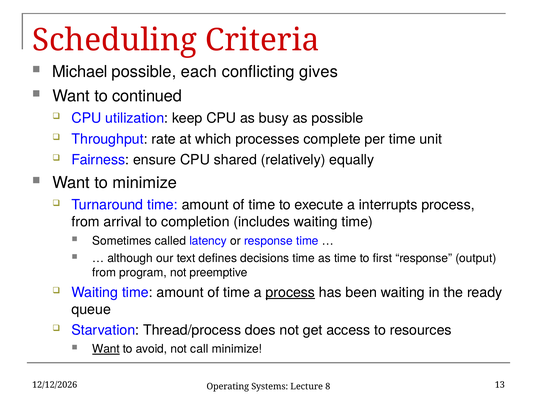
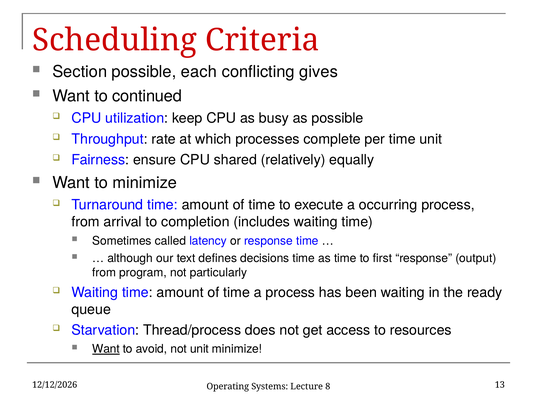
Michael: Michael -> Section
interrupts: interrupts -> occurring
preemptive: preemptive -> particularly
process at (290, 292) underline: present -> none
not call: call -> unit
